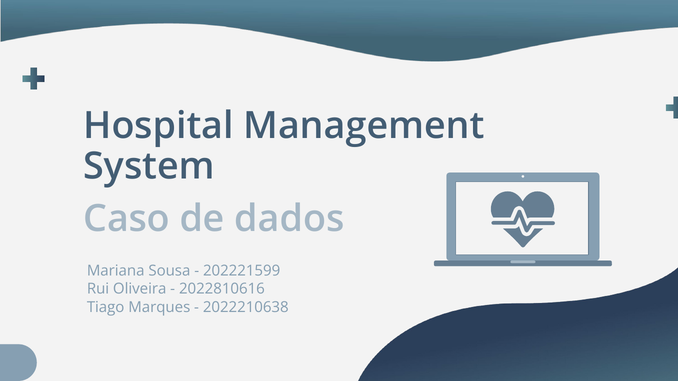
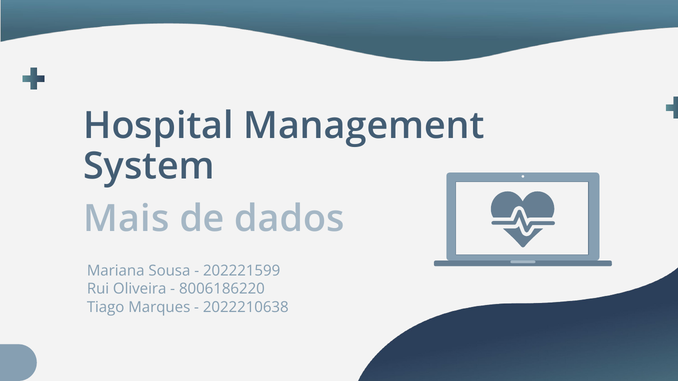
Caso: Caso -> Mais
2022810616: 2022810616 -> 8006186220
